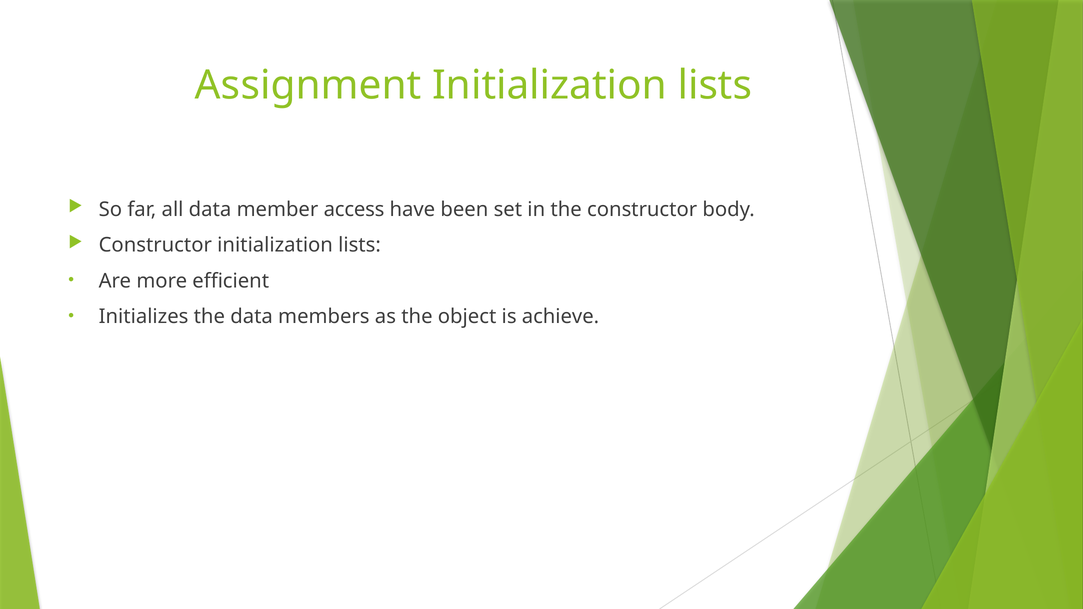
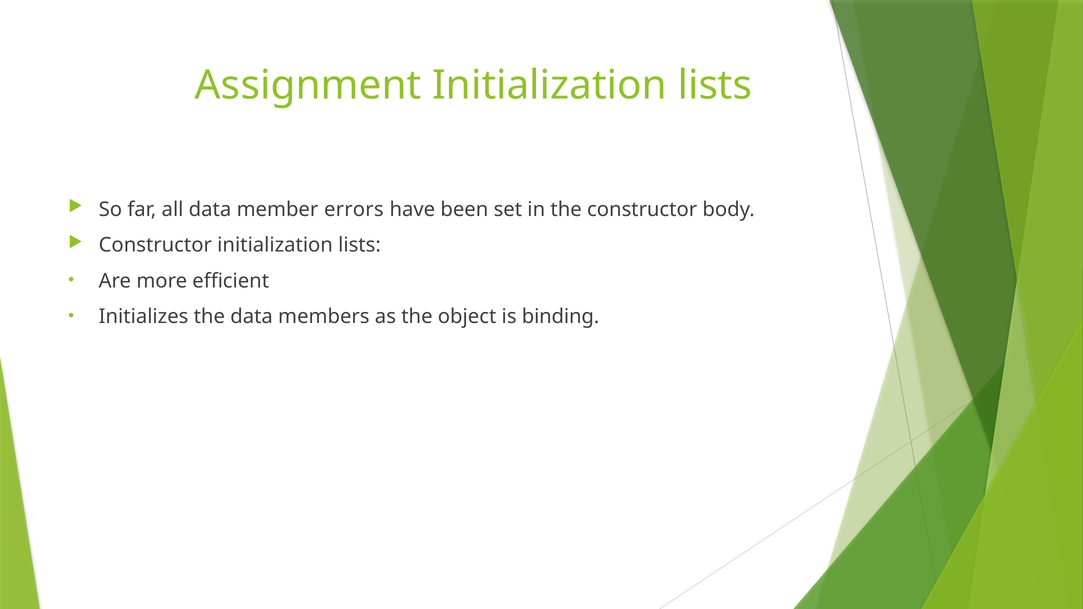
access: access -> errors
achieve: achieve -> binding
